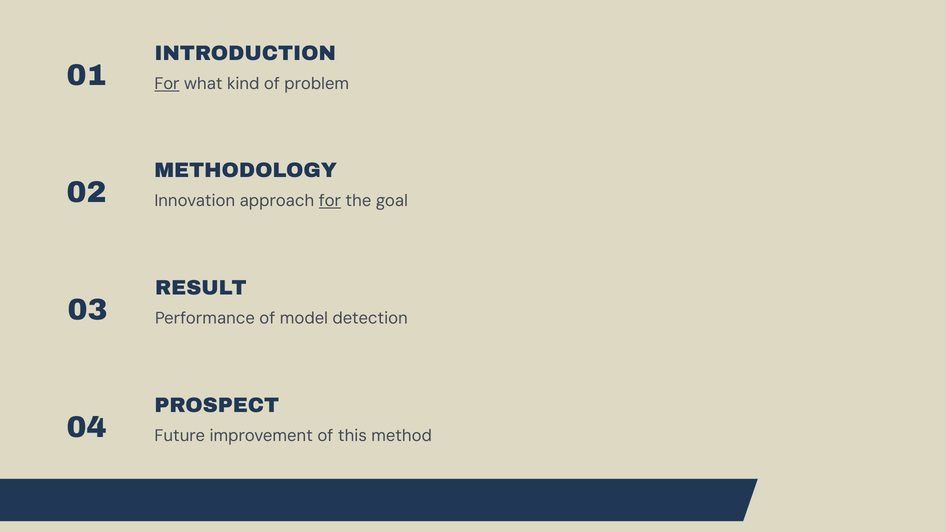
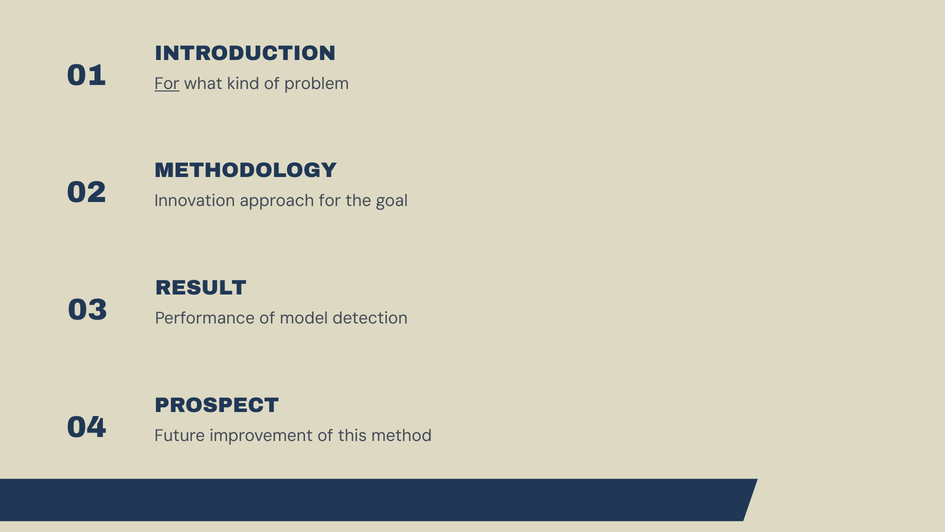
for at (330, 201) underline: present -> none
